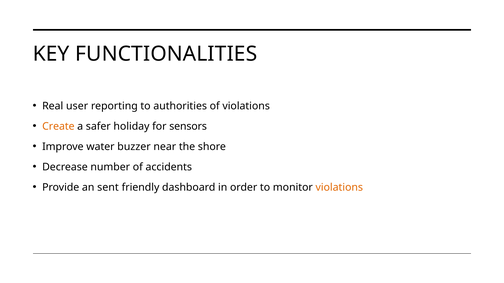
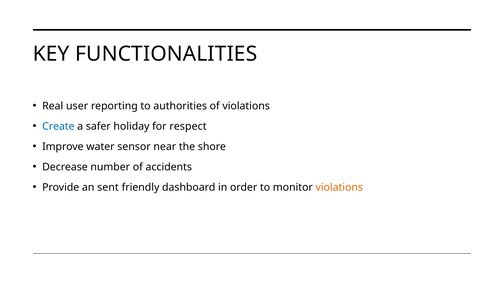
Create colour: orange -> blue
sensors: sensors -> respect
buzzer: buzzer -> sensor
